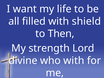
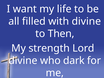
with shield: shield -> divine
who with: with -> dark
